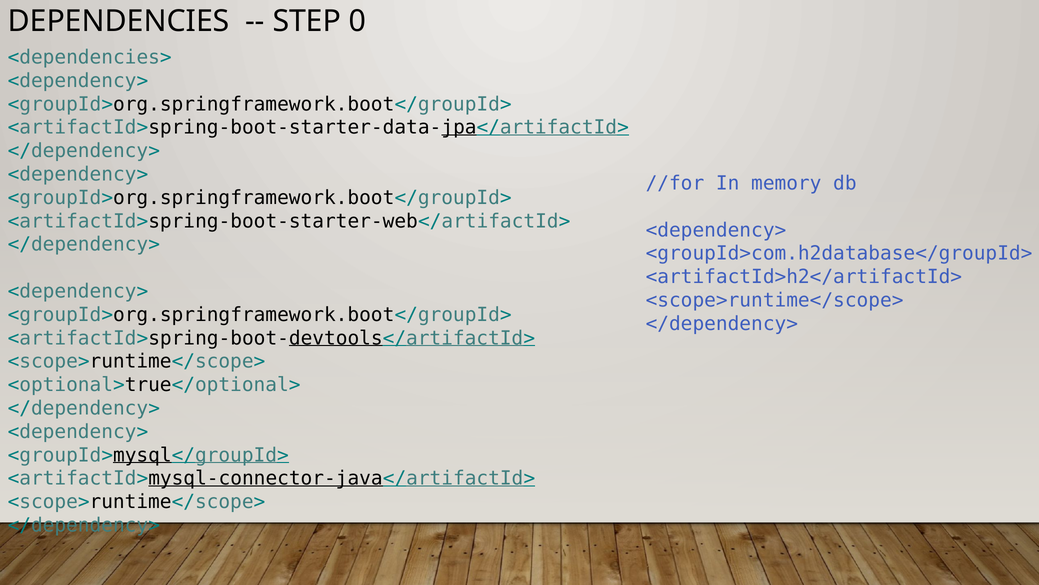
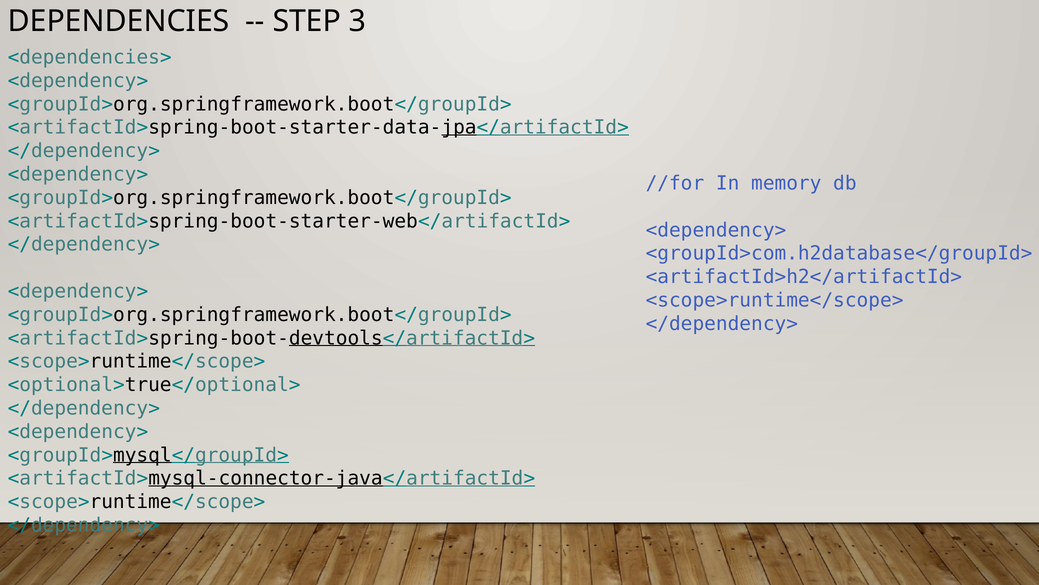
0: 0 -> 3
